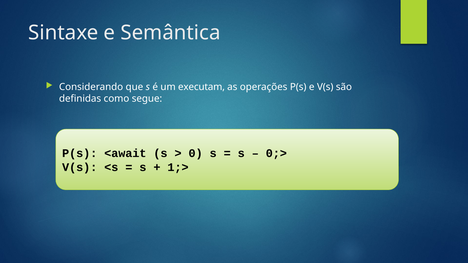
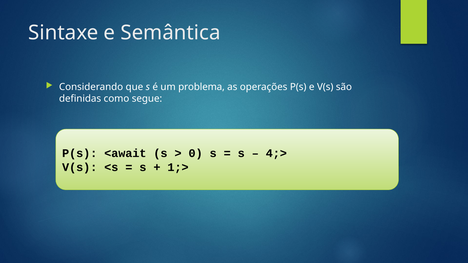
executam: executam -> problema
0;>: 0;> -> 4;>
